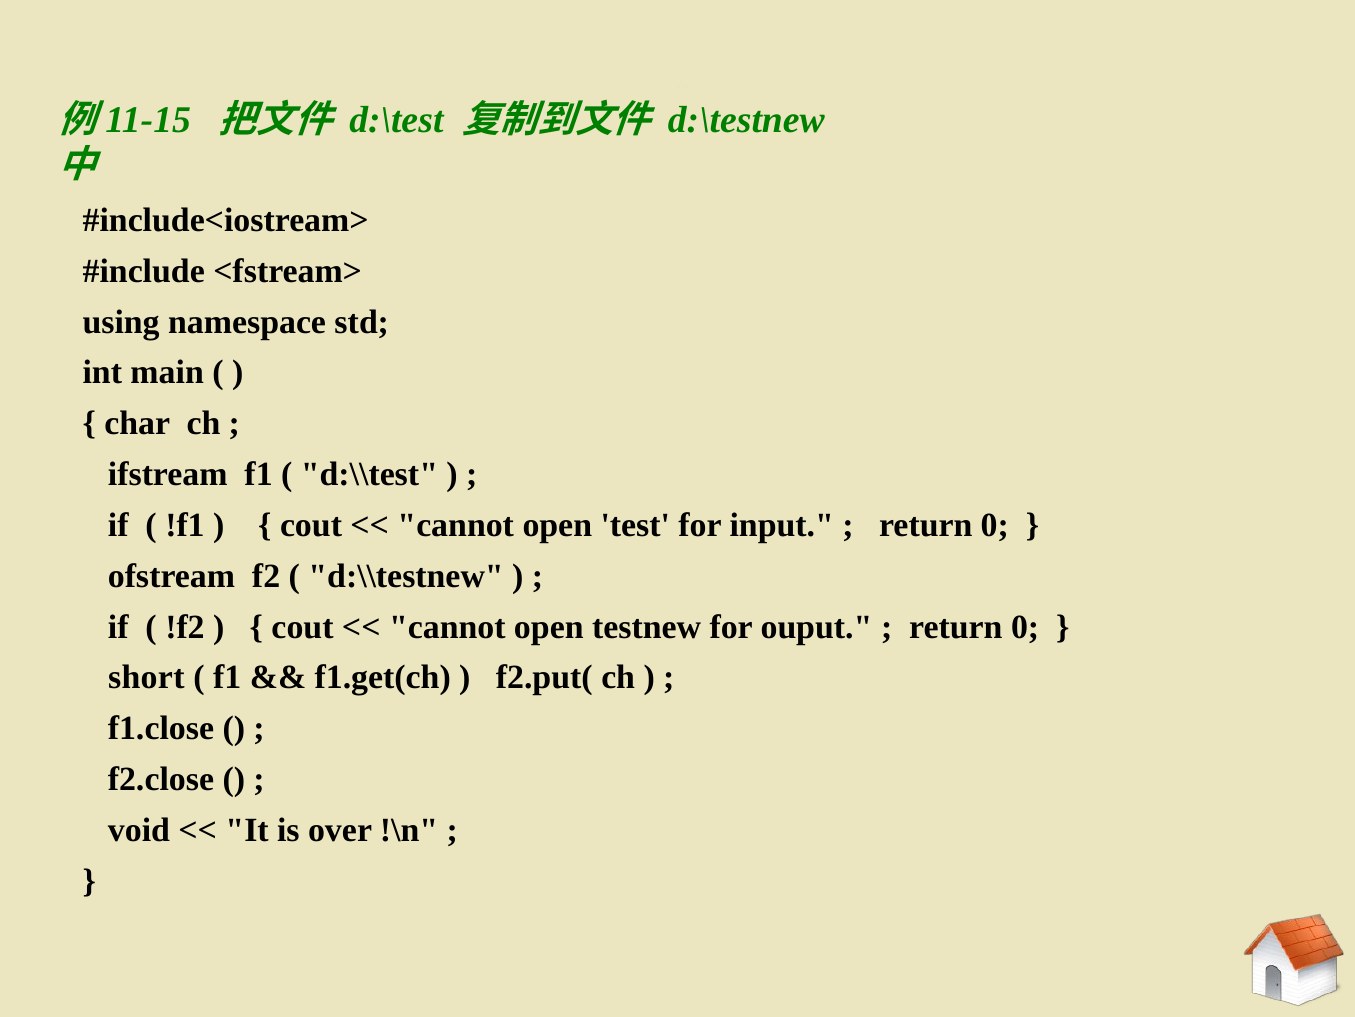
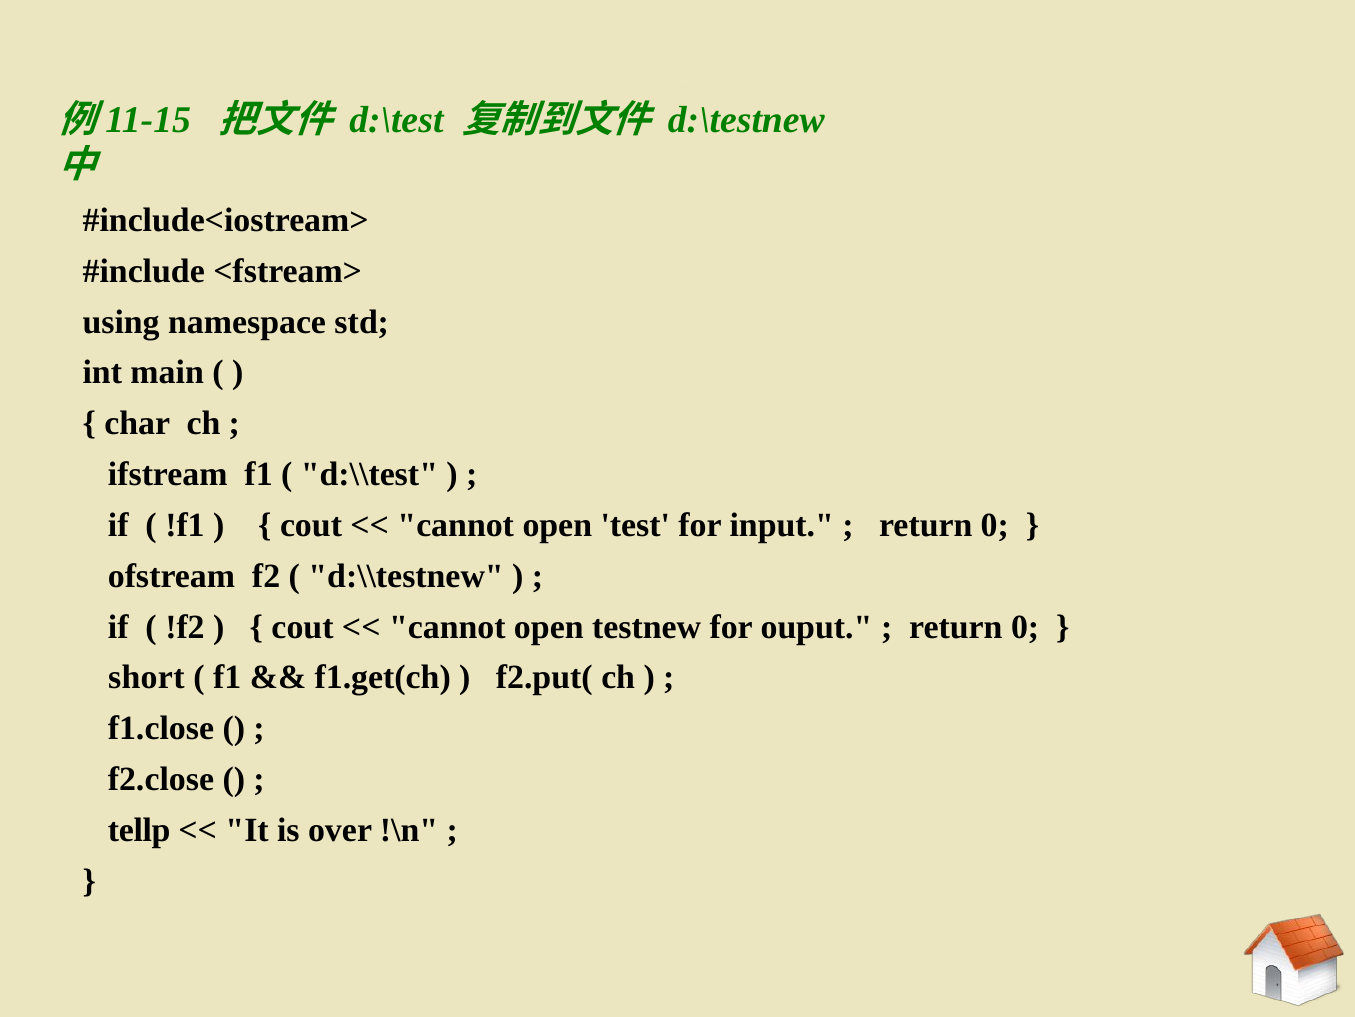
void: void -> tellp
